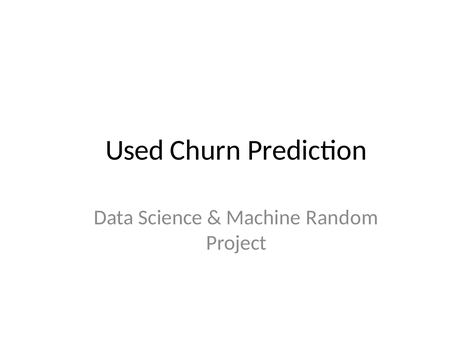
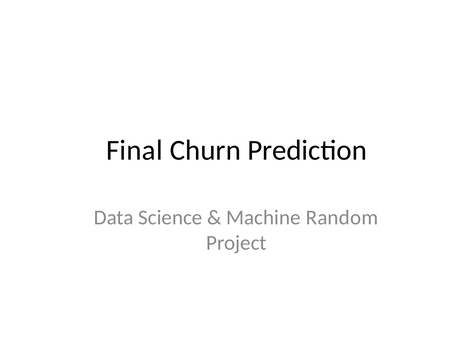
Used: Used -> Final
